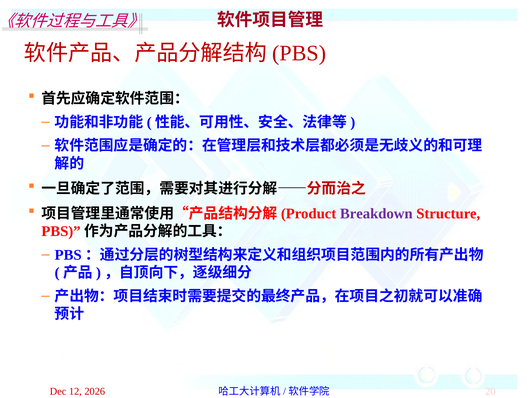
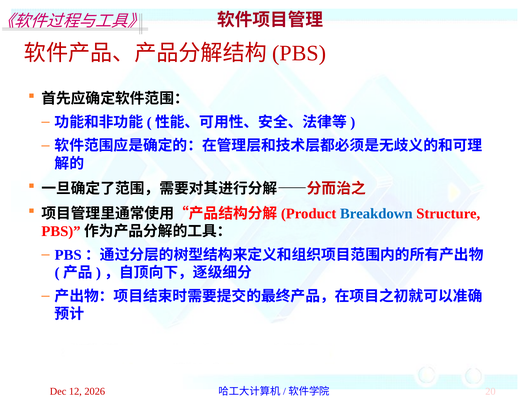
Breakdown colour: purple -> blue
